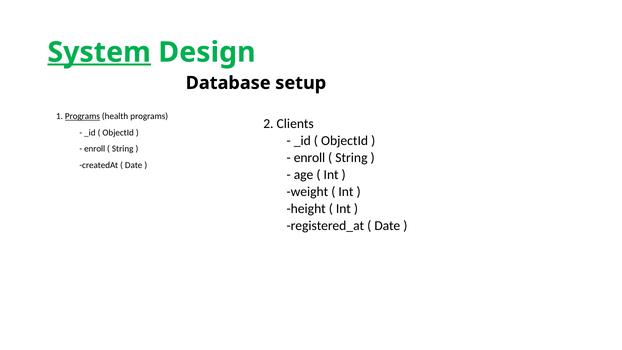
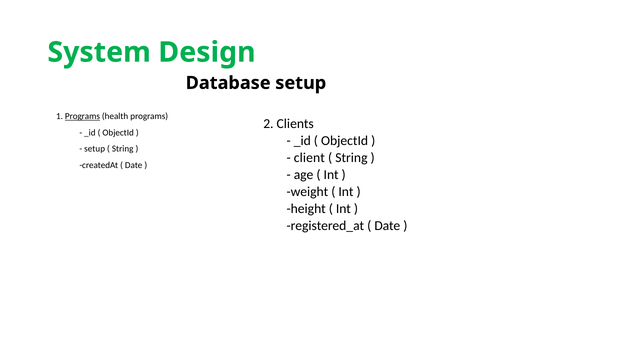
System underline: present -> none
enroll at (95, 149): enroll -> setup
enroll at (309, 158): enroll -> client
